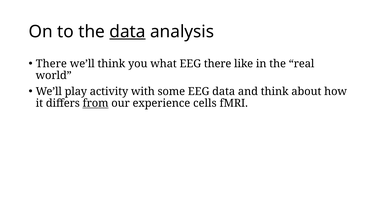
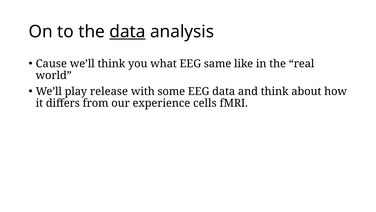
There at (51, 64): There -> Cause
EEG there: there -> same
activity: activity -> release
from underline: present -> none
